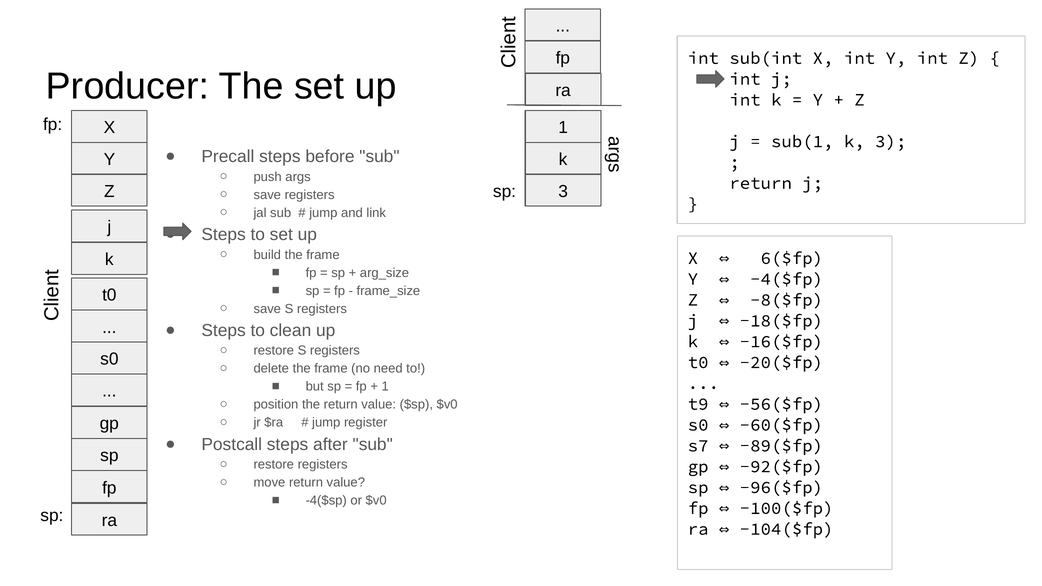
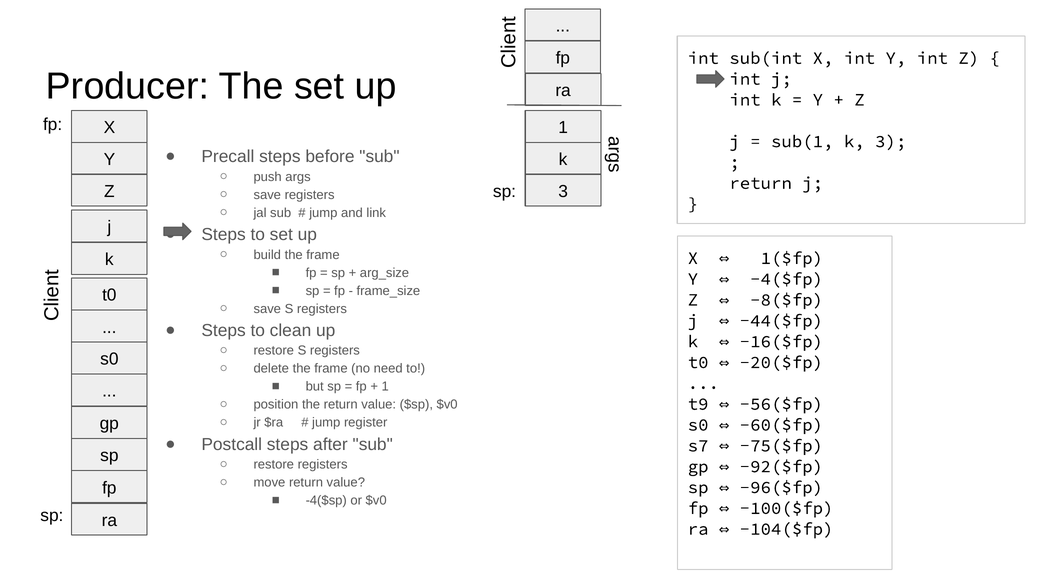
6($fp: 6($fp -> 1($fp
-18($fp: -18($fp -> -44($fp
-89($fp: -89($fp -> -75($fp
